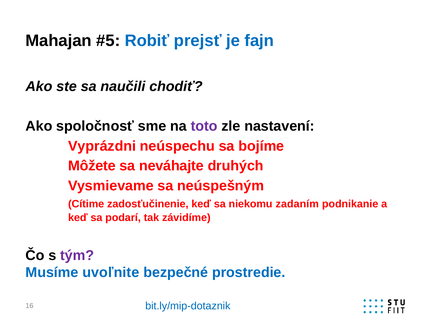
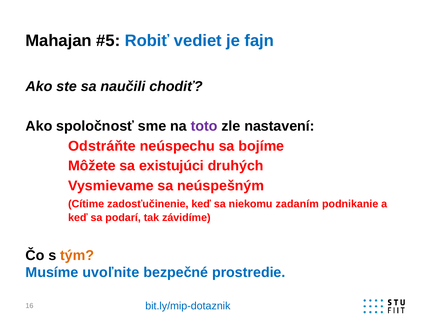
prejsť: prejsť -> vediet
Vyprázdni: Vyprázdni -> Odstráňte
neváhajte: neváhajte -> existujúci
tým colour: purple -> orange
